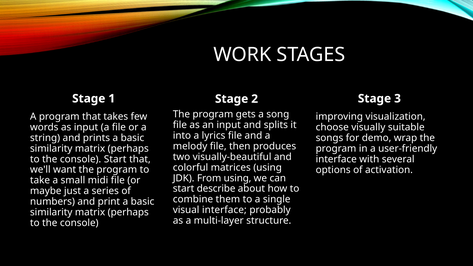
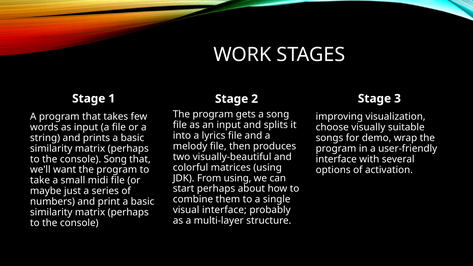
console Start: Start -> Song
start describe: describe -> perhaps
